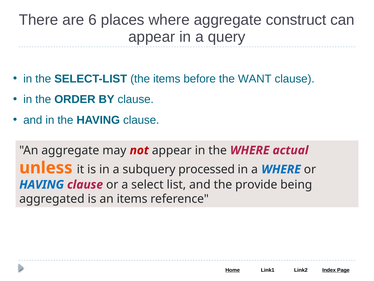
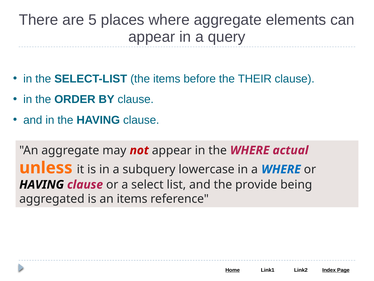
6: 6 -> 5
construct: construct -> elements
WANT: WANT -> THEIR
processed: processed -> lowercase
HAVING at (42, 184) colour: blue -> black
